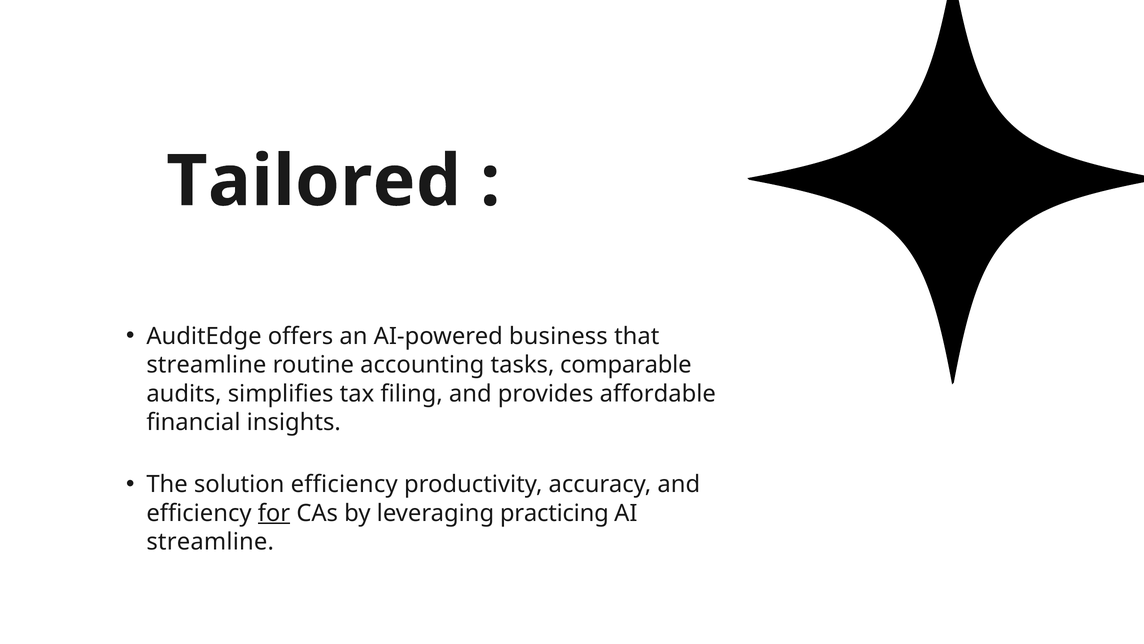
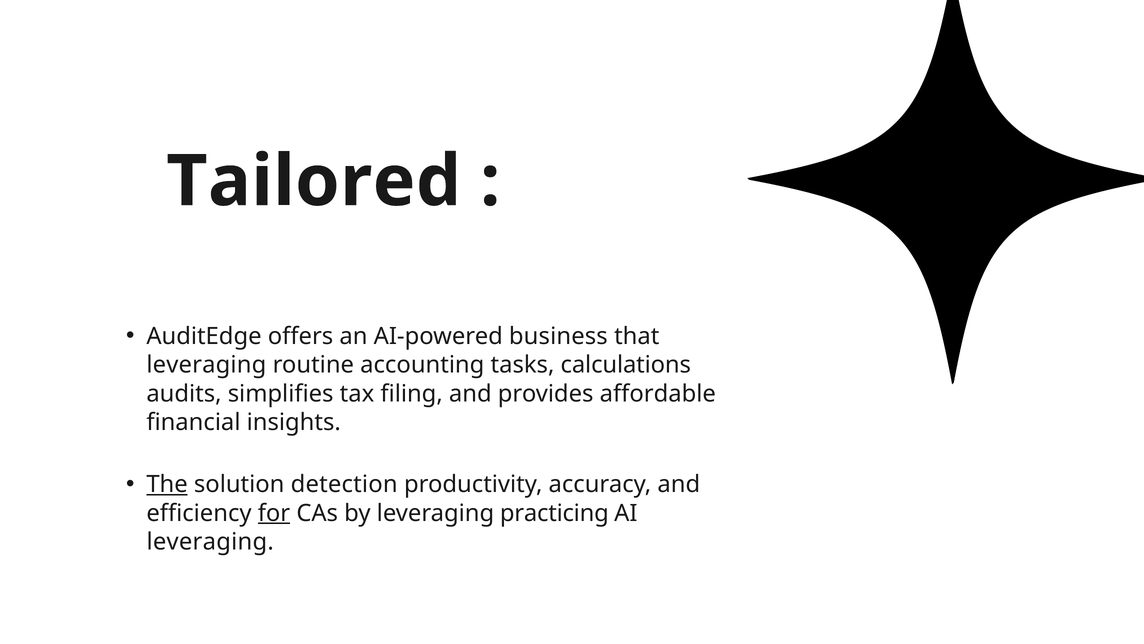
streamline at (206, 365): streamline -> leveraging
comparable: comparable -> calculations
The underline: none -> present
solution efficiency: efficiency -> detection
streamline at (210, 541): streamline -> leveraging
